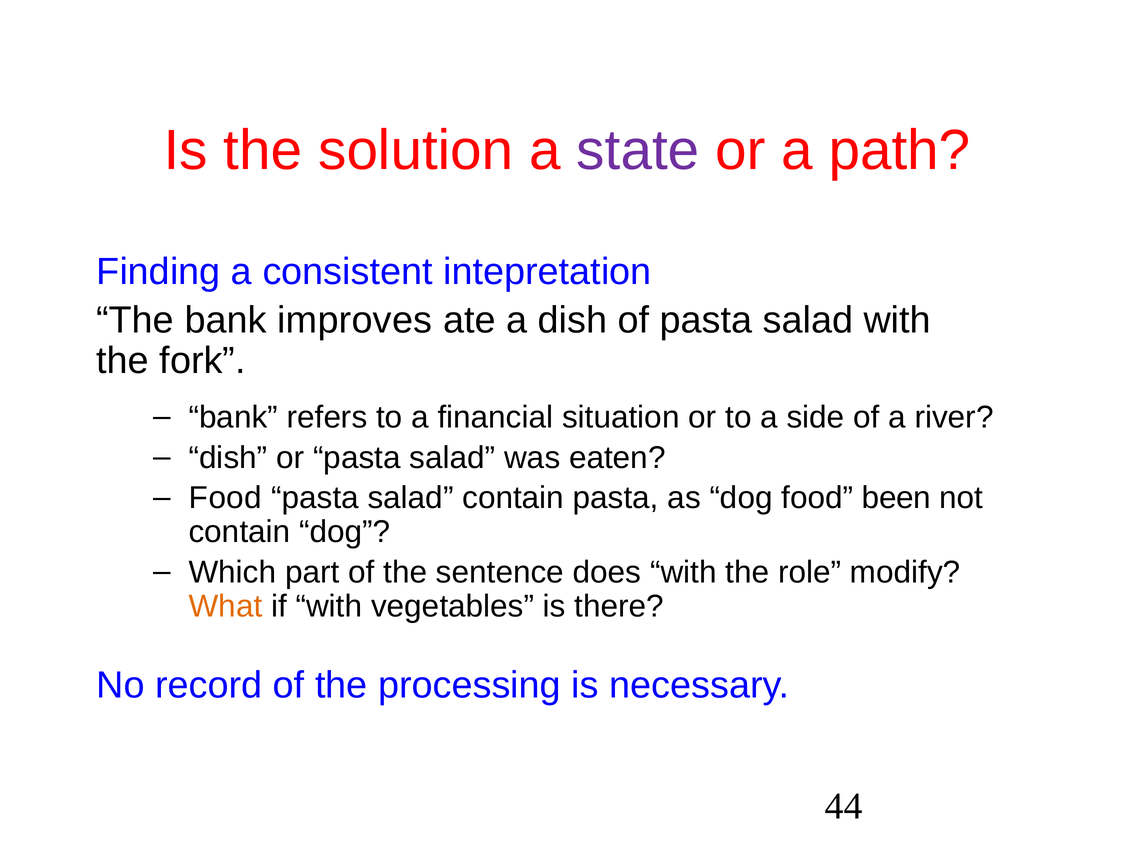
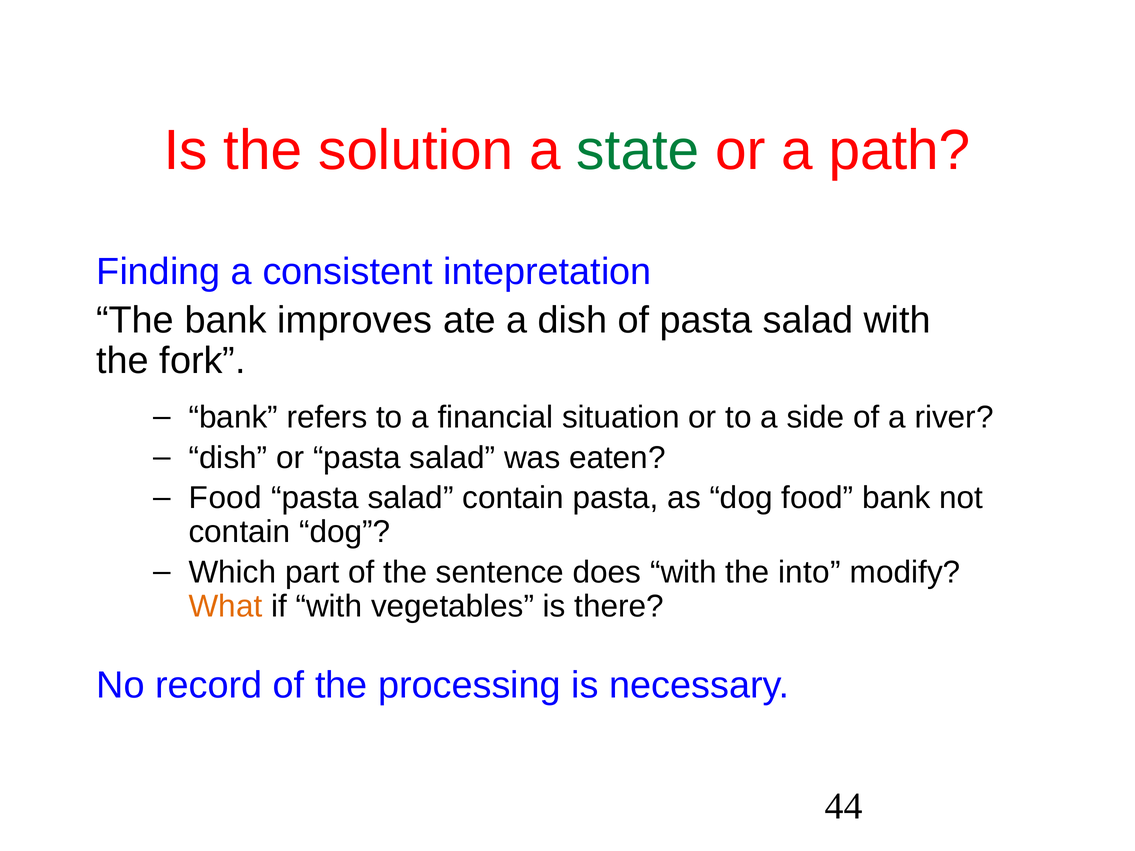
state colour: purple -> green
food been: been -> bank
role: role -> into
